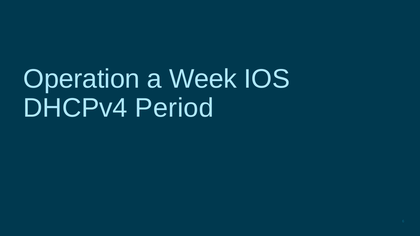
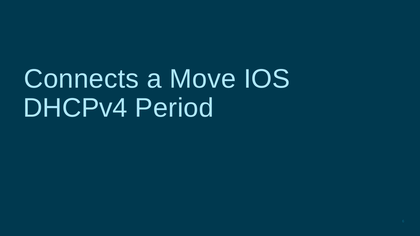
Operation: Operation -> Connects
Week: Week -> Move
